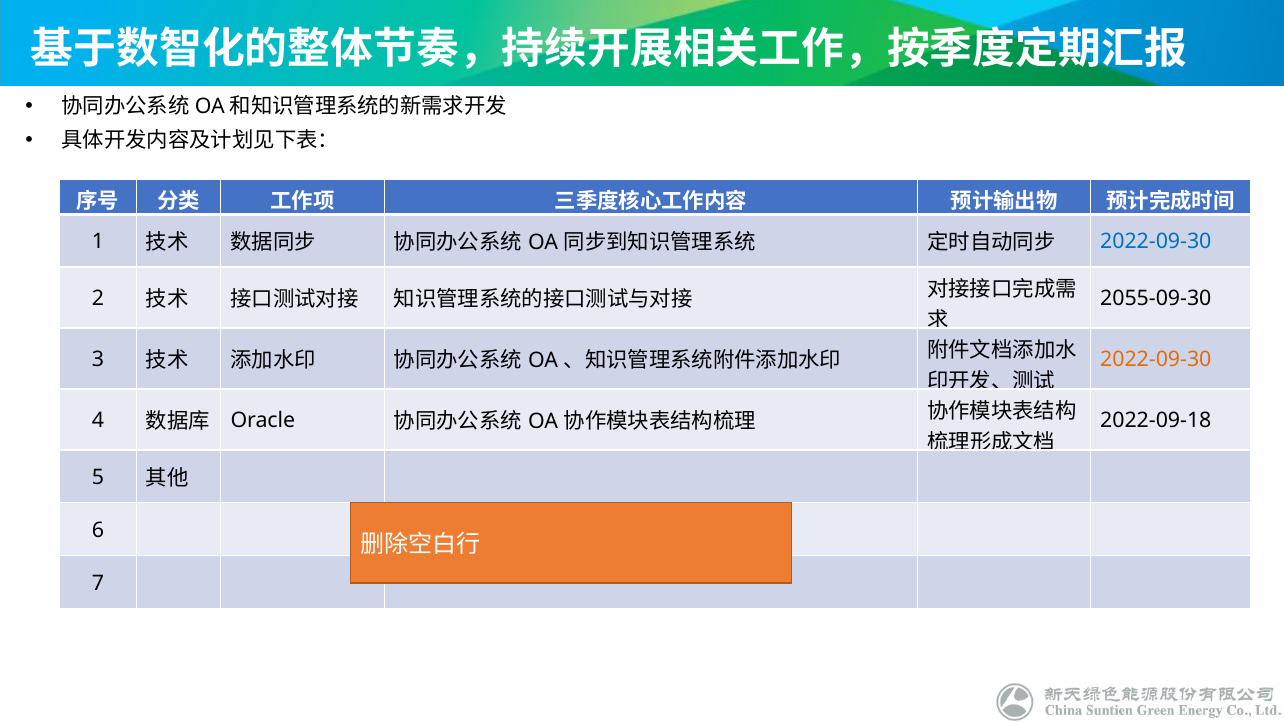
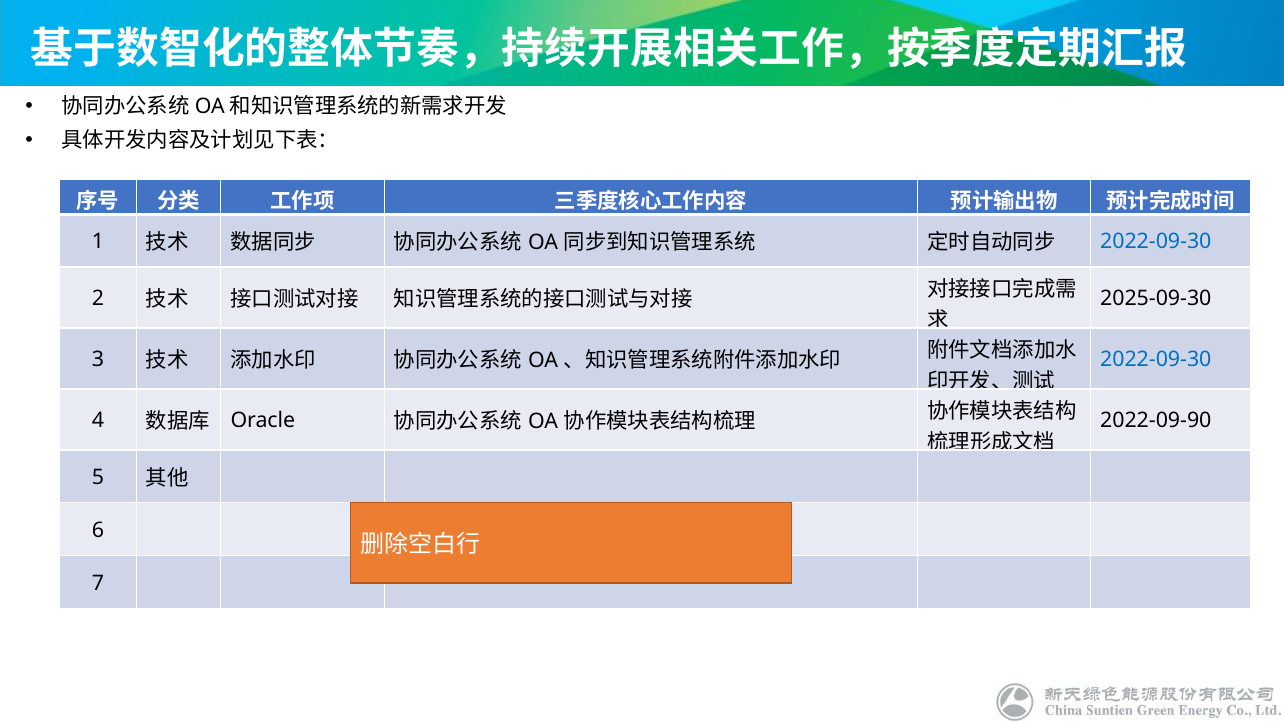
2055-09-30: 2055-09-30 -> 2025-09-30
2022-09-30 at (1156, 360) colour: orange -> blue
2022-09-18: 2022-09-18 -> 2022-09-90
